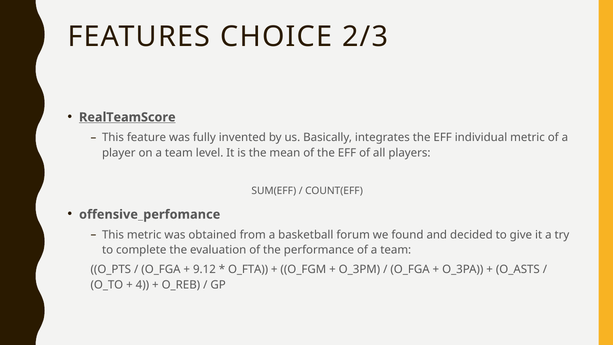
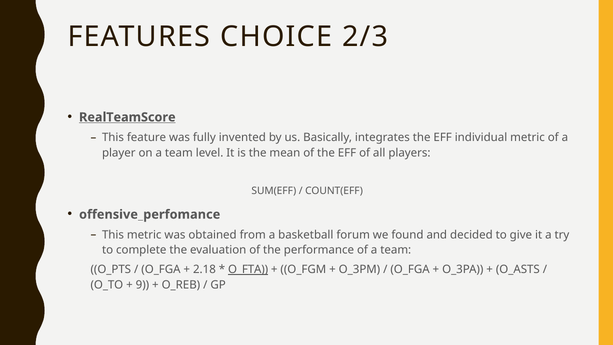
9.12: 9.12 -> 2.18
O_FTA underline: none -> present
4: 4 -> 9
